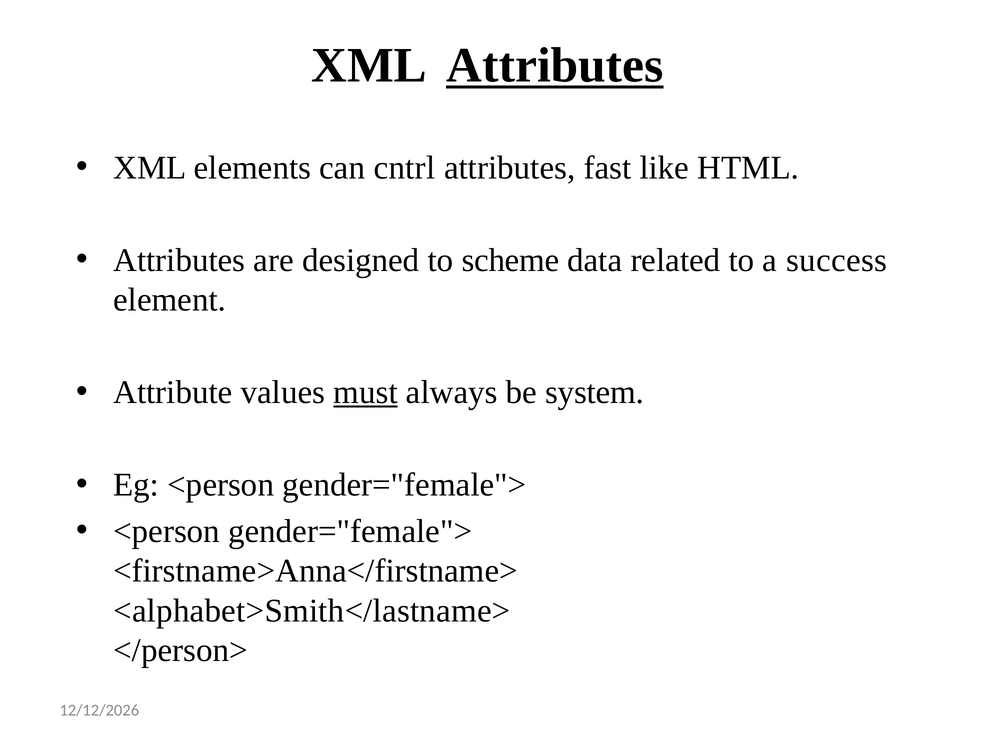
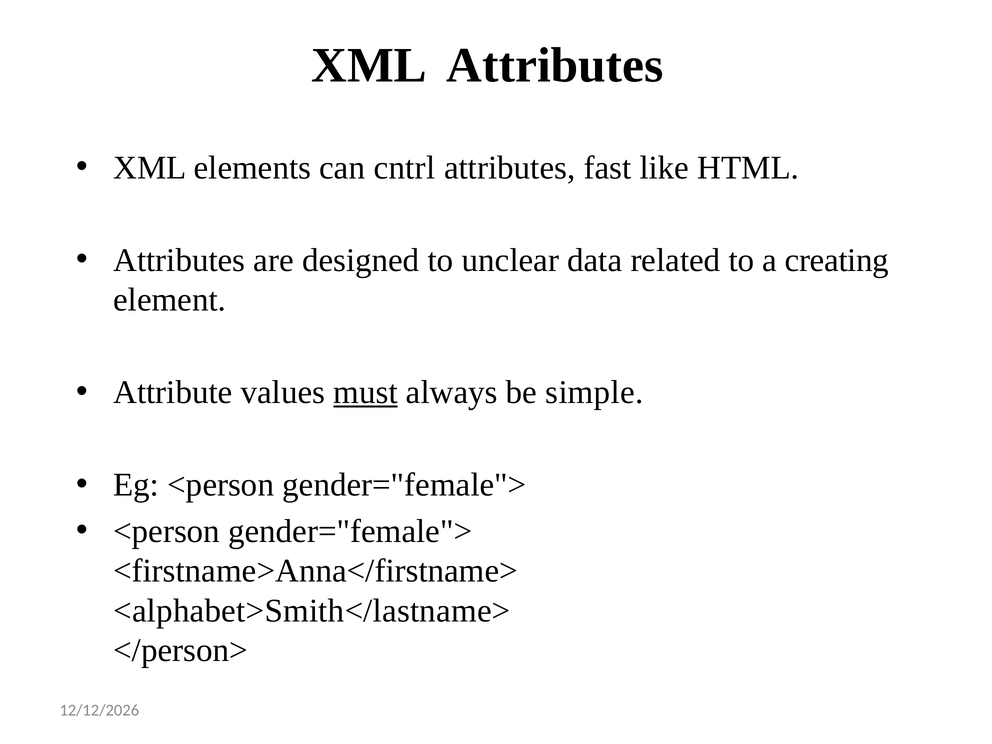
Attributes at (555, 65) underline: present -> none
scheme: scheme -> unclear
success: success -> creating
system: system -> simple
